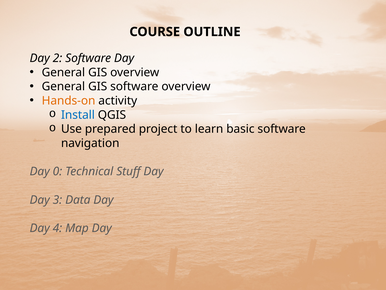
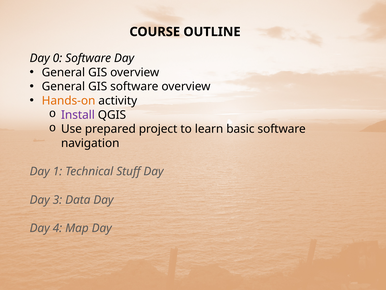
2: 2 -> 0
Install colour: blue -> purple
0: 0 -> 1
